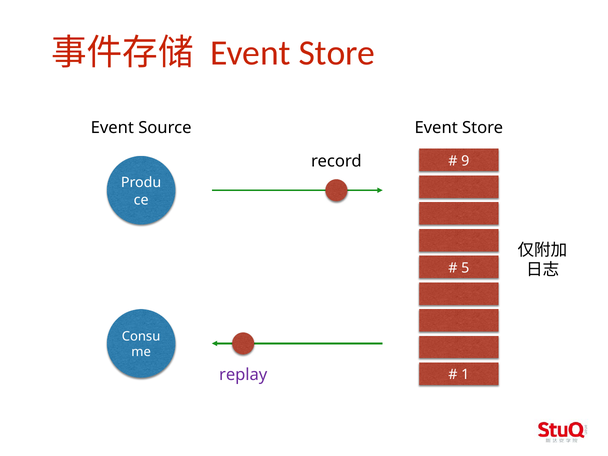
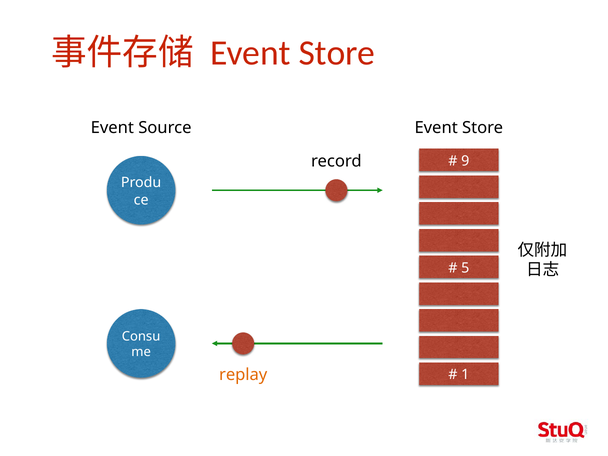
replay colour: purple -> orange
